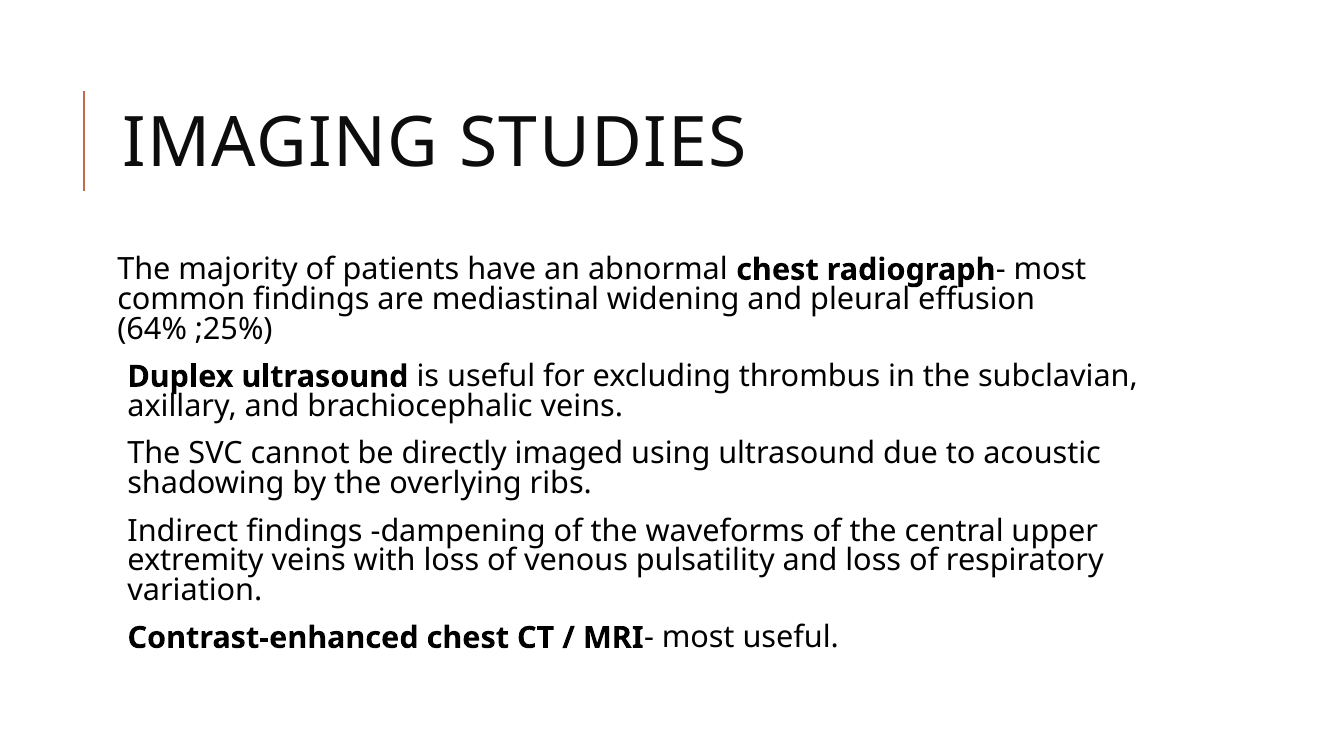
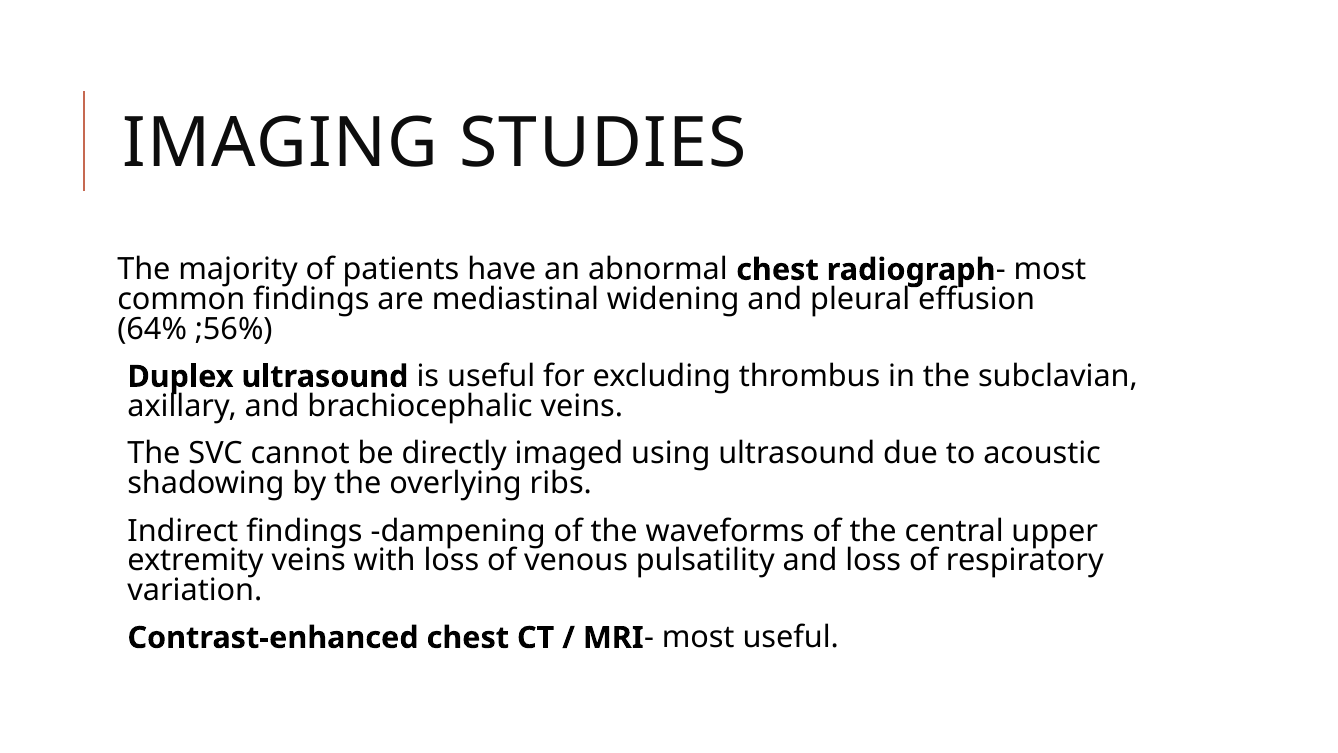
;25%: ;25% -> ;56%
